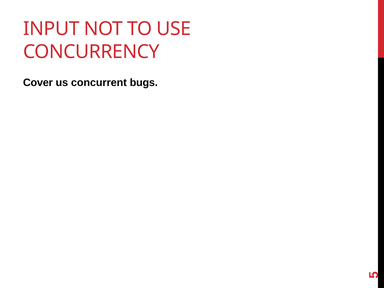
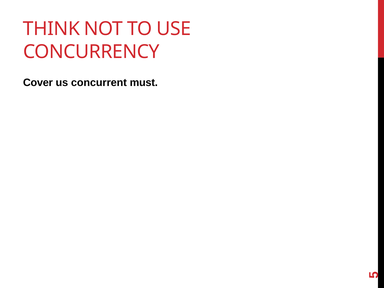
INPUT: INPUT -> THINK
bugs: bugs -> must
